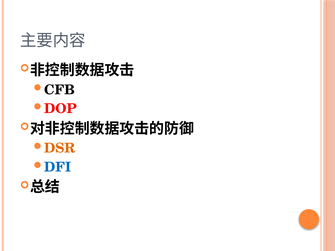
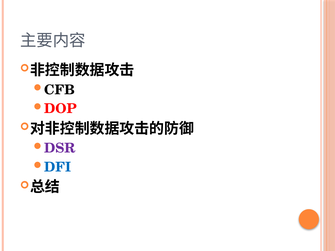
DSR colour: orange -> purple
